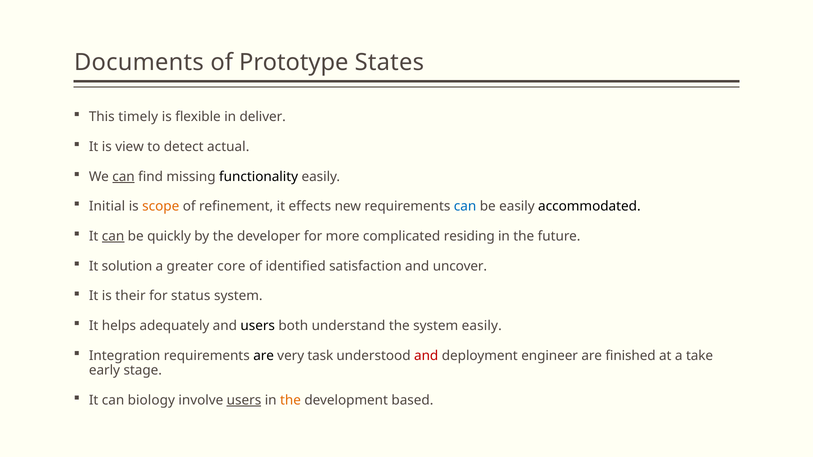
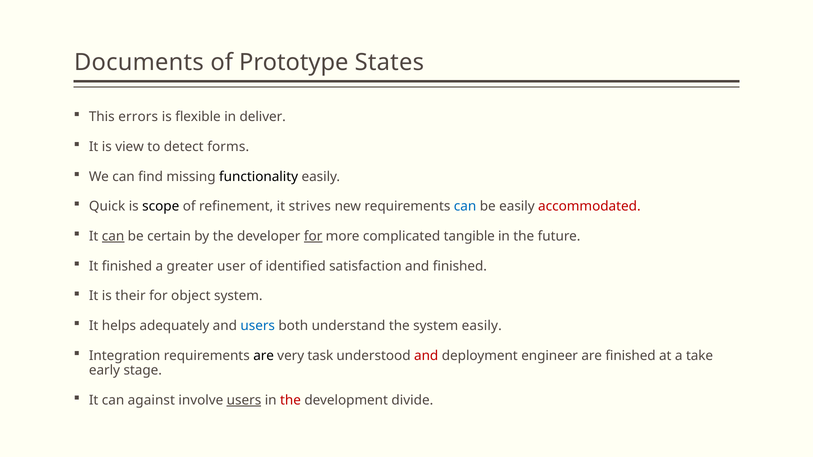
timely: timely -> errors
actual: actual -> forms
can at (124, 177) underline: present -> none
Initial: Initial -> Quick
scope colour: orange -> black
effects: effects -> strives
accommodated colour: black -> red
quickly: quickly -> certain
for at (313, 236) underline: none -> present
residing: residing -> tangible
It solution: solution -> finished
core: core -> user
and uncover: uncover -> finished
status: status -> object
users at (258, 326) colour: black -> blue
biology: biology -> against
the at (291, 400) colour: orange -> red
based: based -> divide
